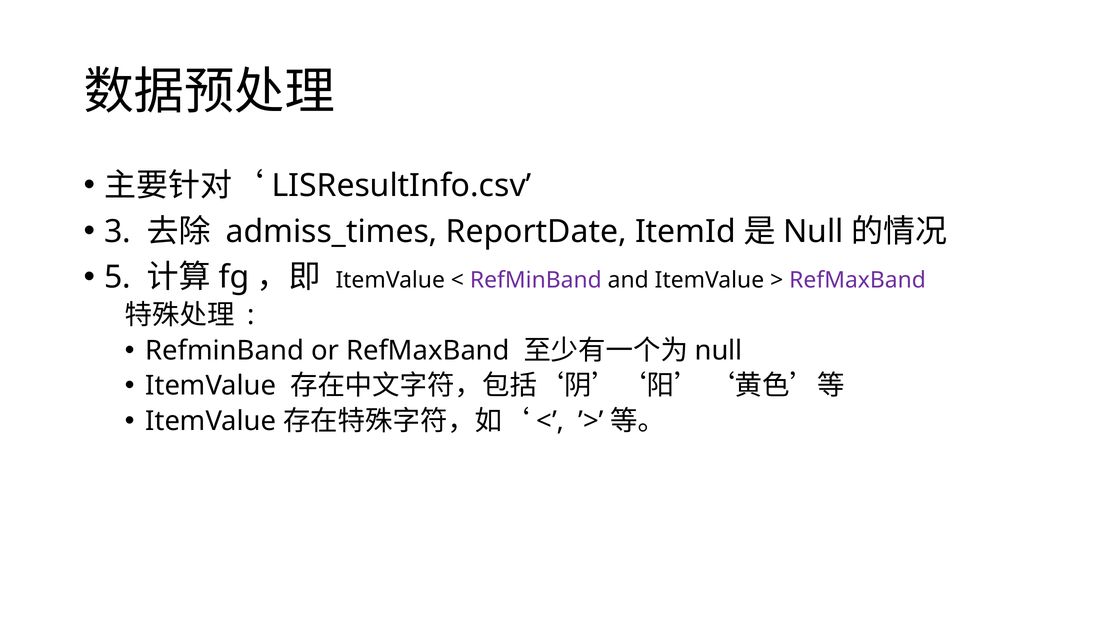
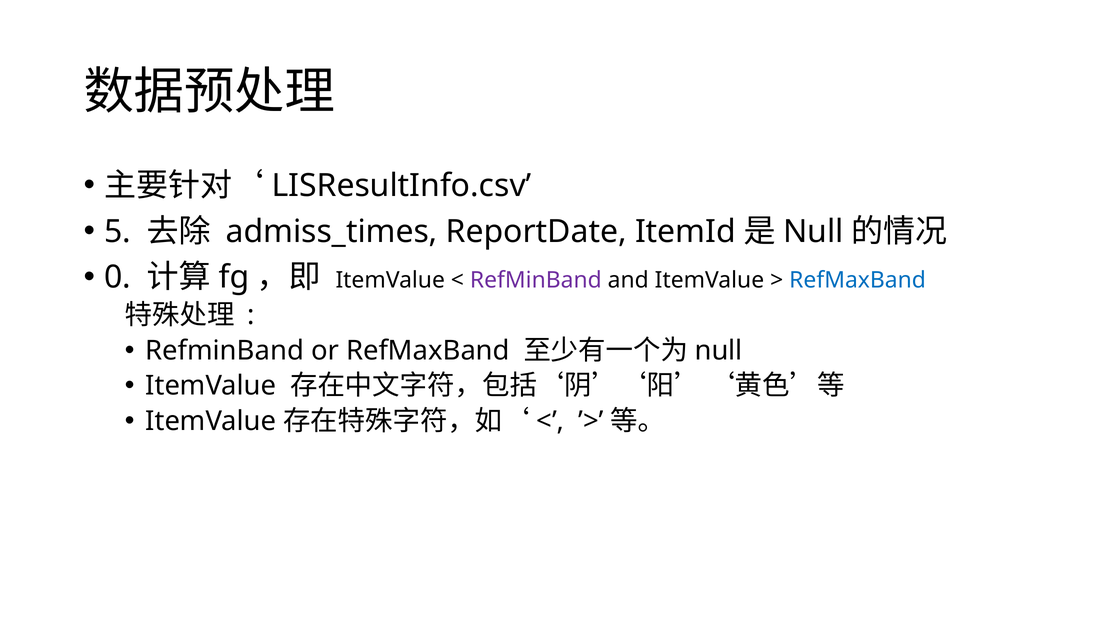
3: 3 -> 5
5: 5 -> 0
RefMaxBand at (858, 280) colour: purple -> blue
